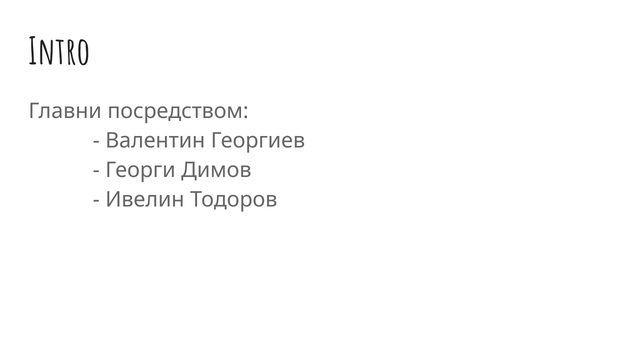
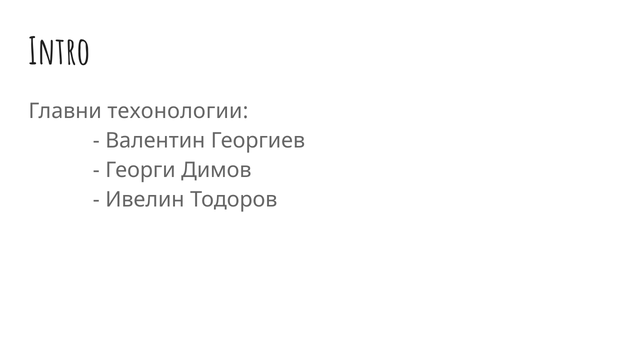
посредством: посредством -> техонологии
